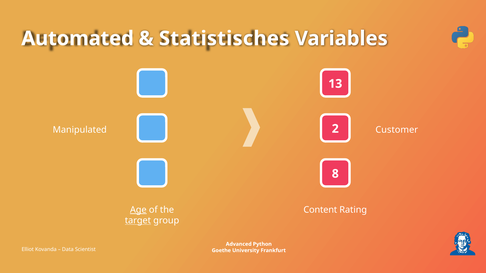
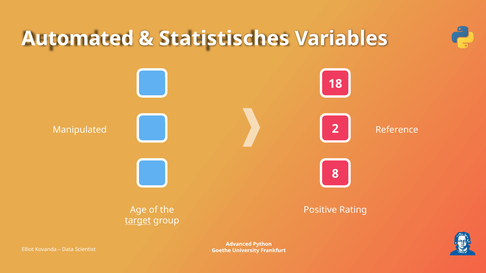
13: 13 -> 18
Customer: Customer -> Reference
Age underline: present -> none
Content: Content -> Positive
